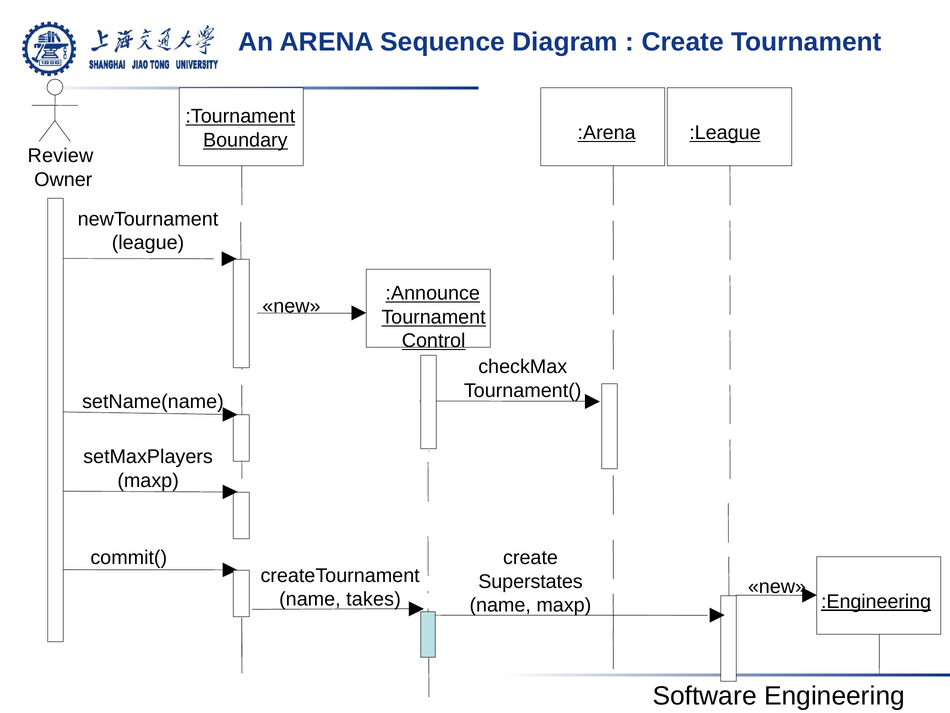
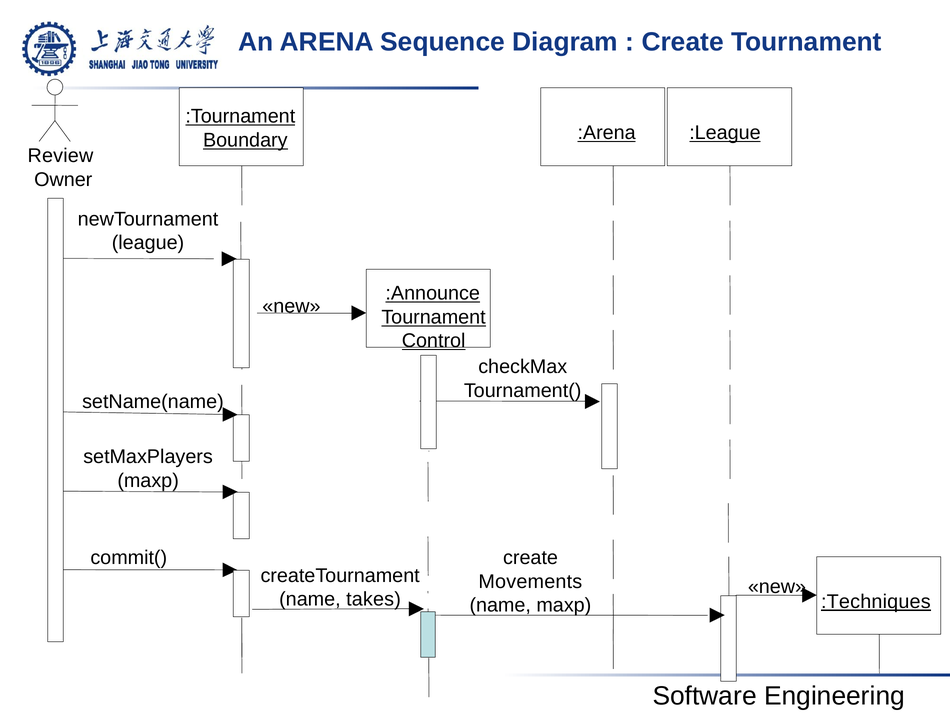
Superstates: Superstates -> Movements
:Engineering: :Engineering -> :Techniques
